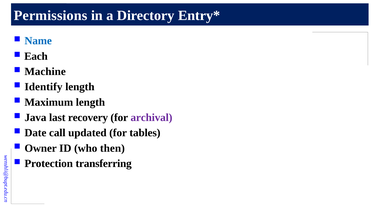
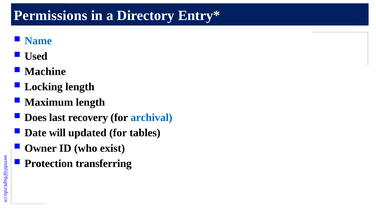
Each: Each -> Used
Identify: Identify -> Locking
Java: Java -> Does
archival colour: purple -> blue
call: call -> will
then: then -> exist
